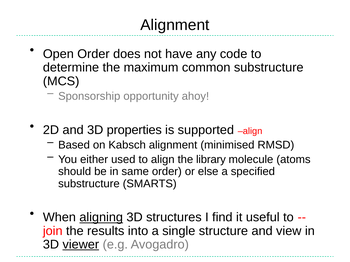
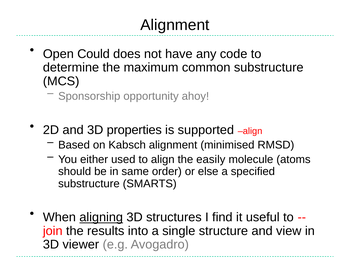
Open Order: Order -> Could
library: library -> easily
viewer underline: present -> none
